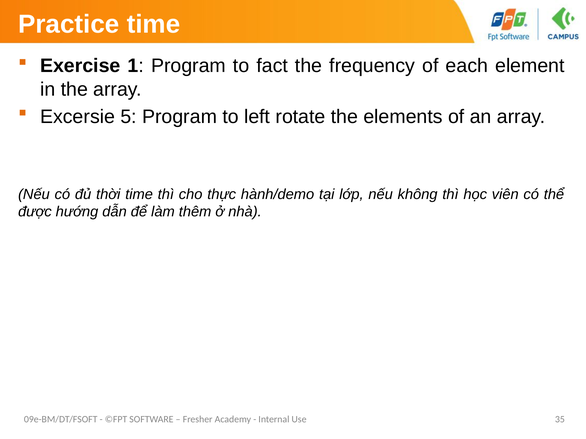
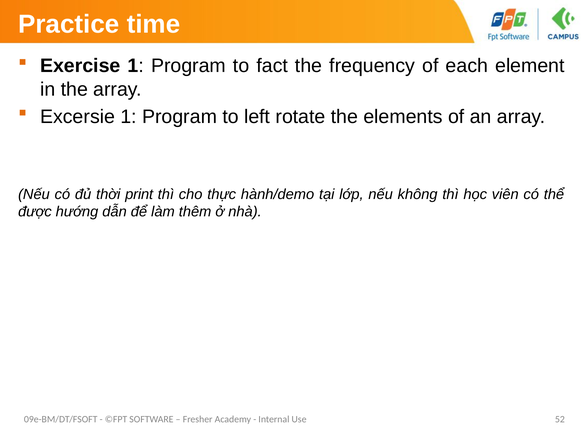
Excersie 5: 5 -> 1
thời time: time -> print
35: 35 -> 52
